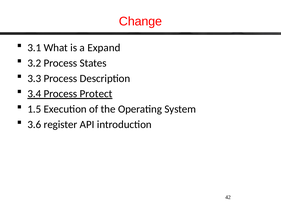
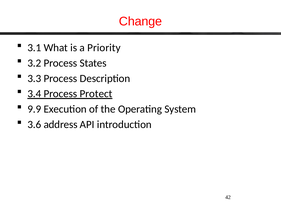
Expand: Expand -> Priority
1.5: 1.5 -> 9.9
register: register -> address
